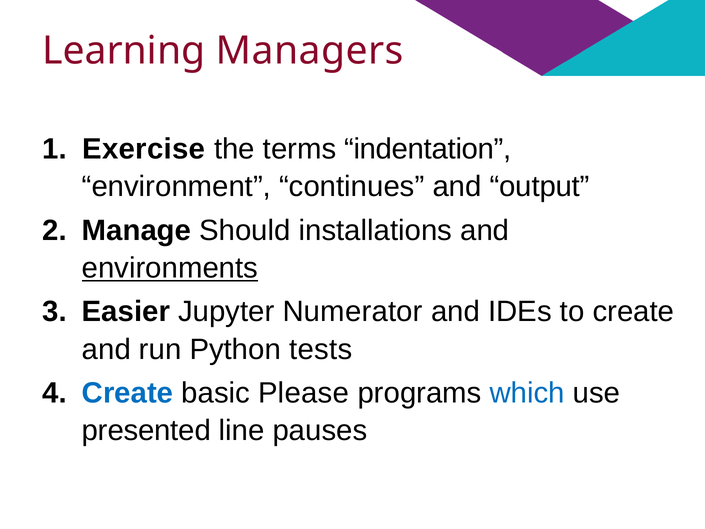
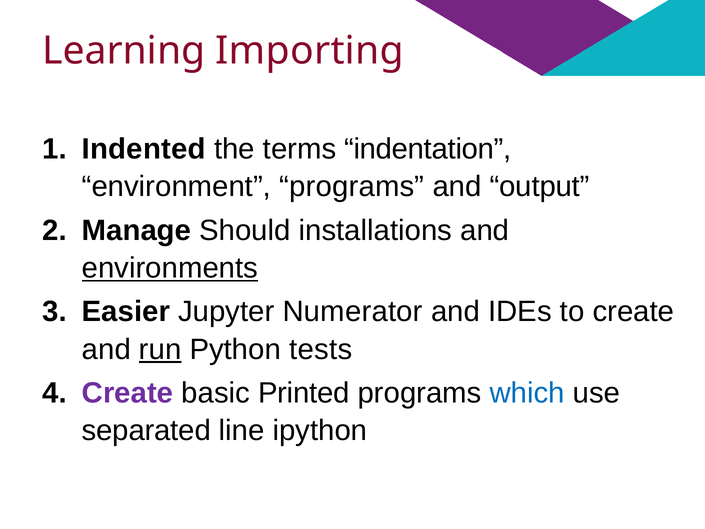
Managers: Managers -> Importing
Exercise: Exercise -> Indented
environment continues: continues -> programs
run underline: none -> present
Create at (128, 393) colour: blue -> purple
Please: Please -> Printed
presented: presented -> separated
pauses: pauses -> ipython
